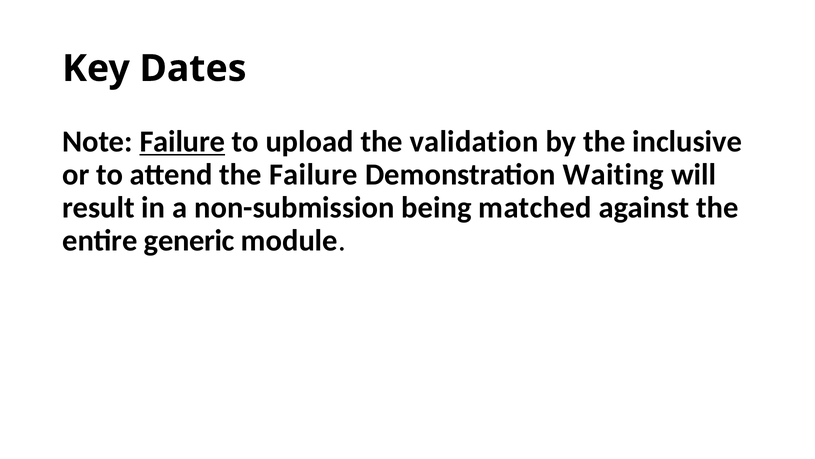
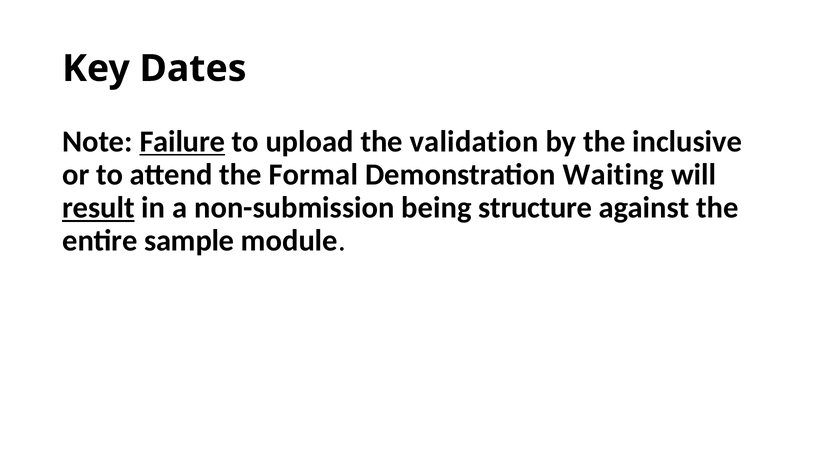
the Failure: Failure -> Formal
result underline: none -> present
matched: matched -> structure
generic: generic -> sample
